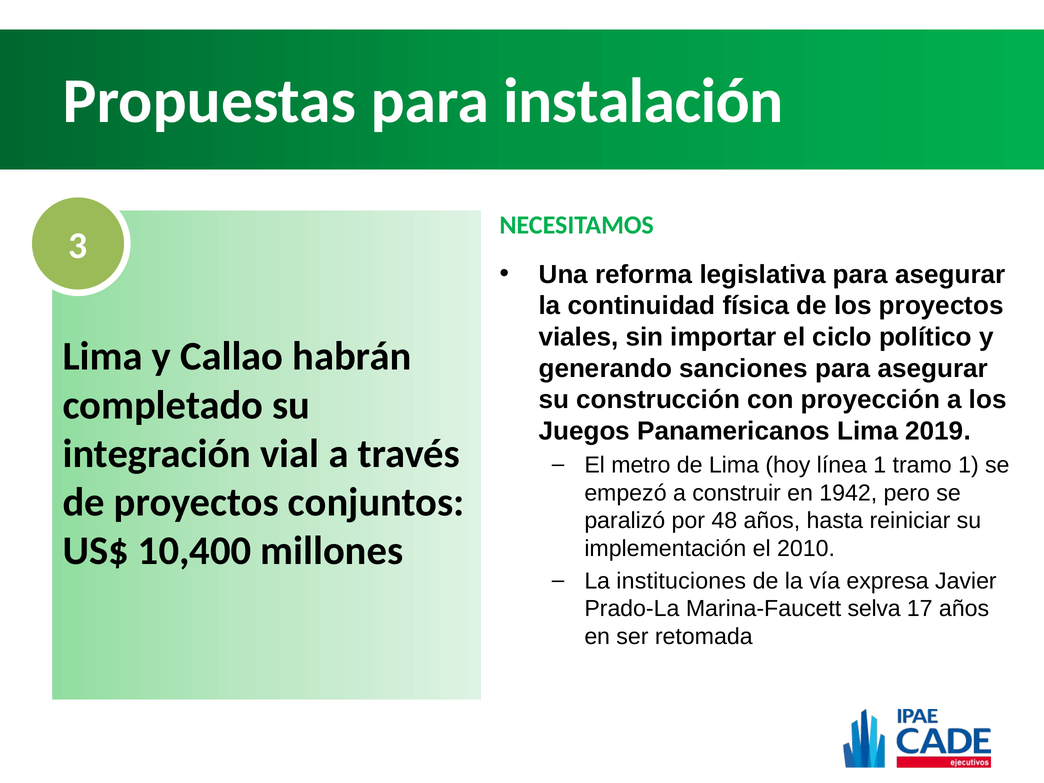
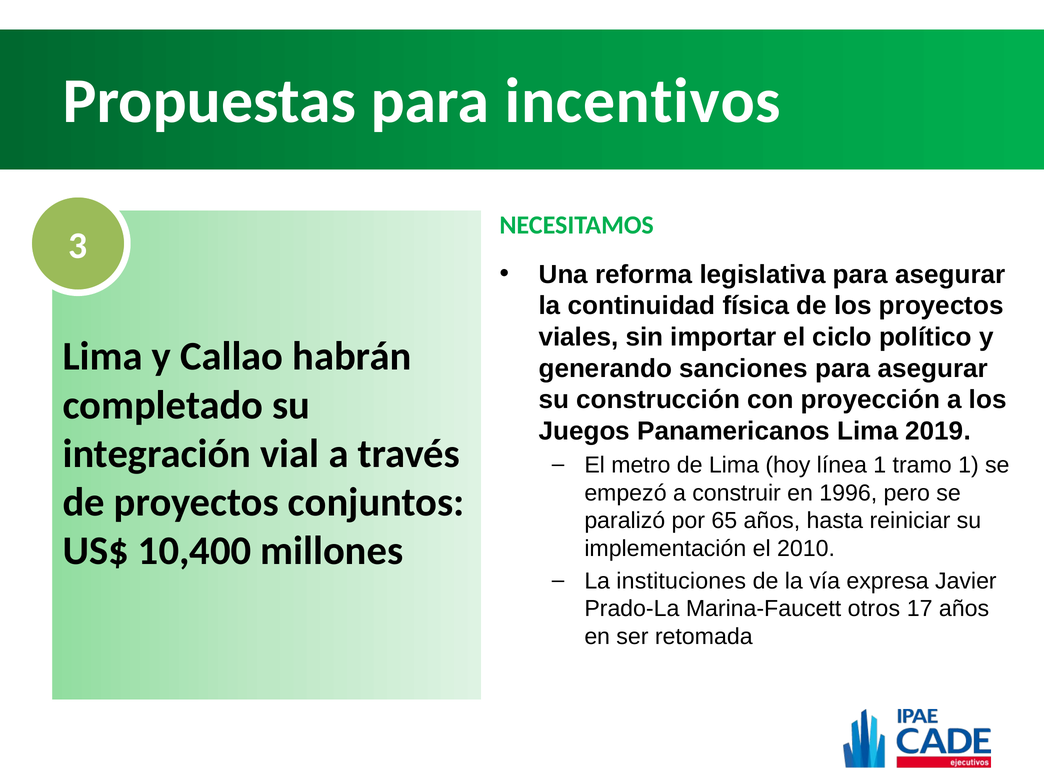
instalación: instalación -> incentivos
1942: 1942 -> 1996
48: 48 -> 65
selva: selva -> otros
